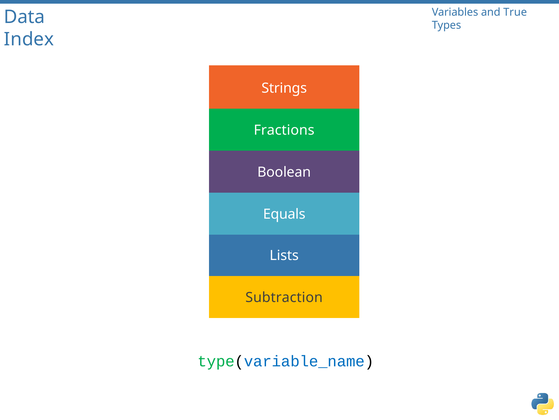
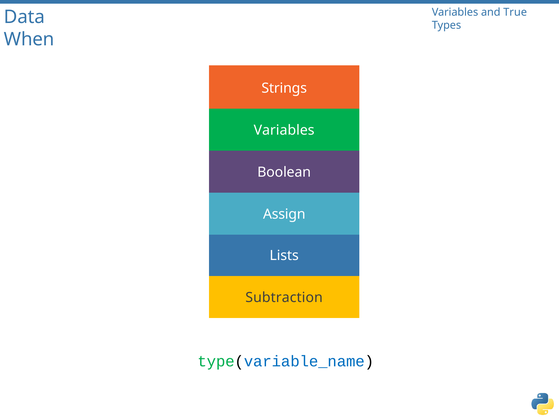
Index: Index -> When
Fractions at (284, 130): Fractions -> Variables
Equals: Equals -> Assign
